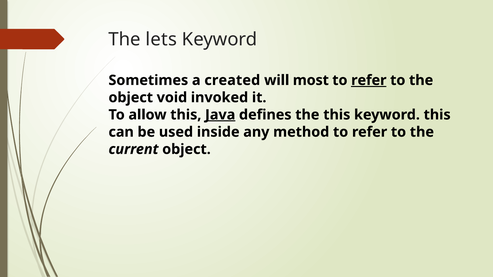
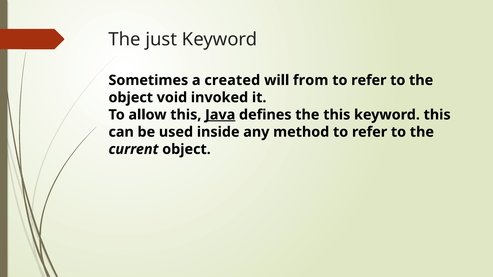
lets: lets -> just
most: most -> from
refer at (369, 80) underline: present -> none
